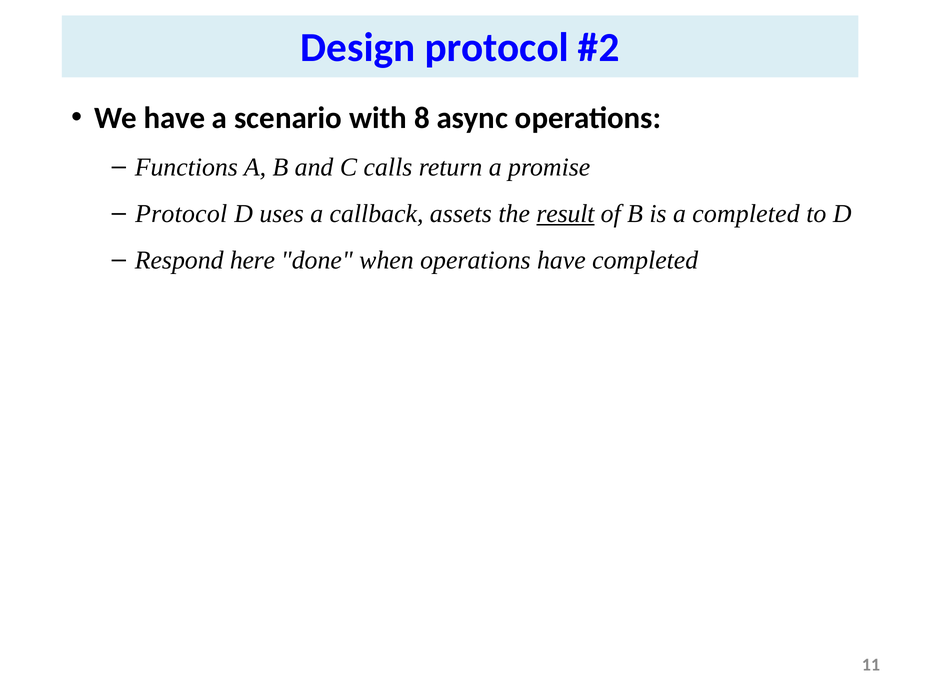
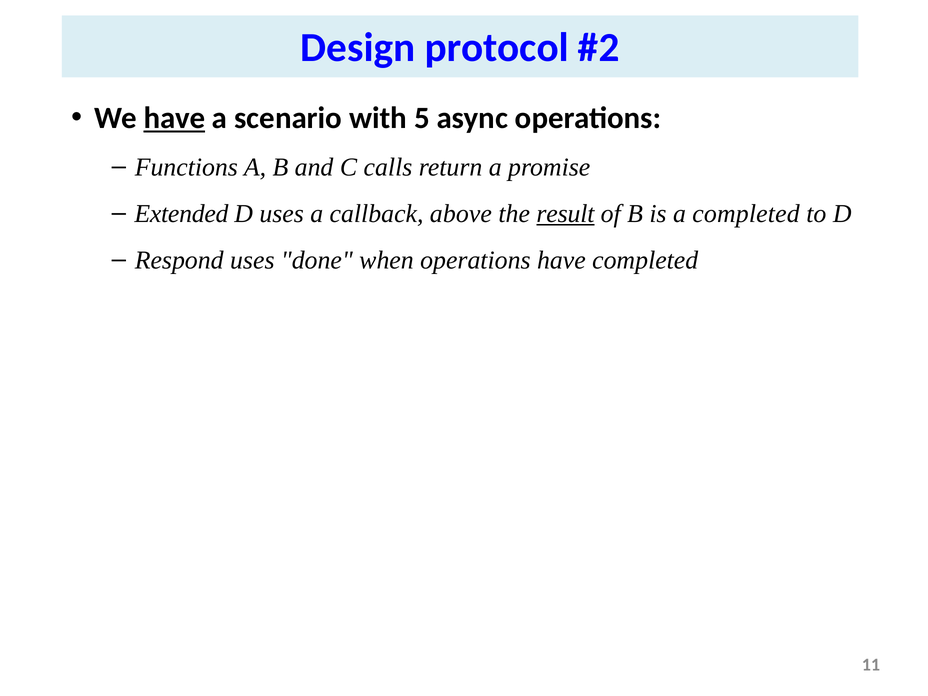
have at (174, 118) underline: none -> present
8: 8 -> 5
Protocol at (181, 214): Protocol -> Extended
assets: assets -> above
Respond here: here -> uses
